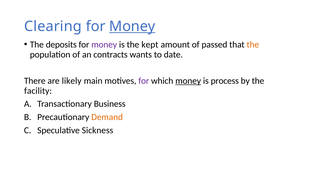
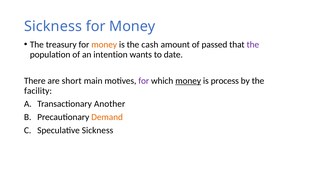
Clearing at (53, 26): Clearing -> Sickness
Money at (132, 26) underline: present -> none
deposits: deposits -> treasury
money at (104, 45) colour: purple -> orange
kept: kept -> cash
the at (253, 45) colour: orange -> purple
contracts: contracts -> intention
likely: likely -> short
Business: Business -> Another
